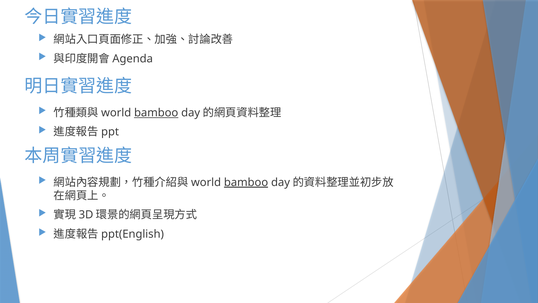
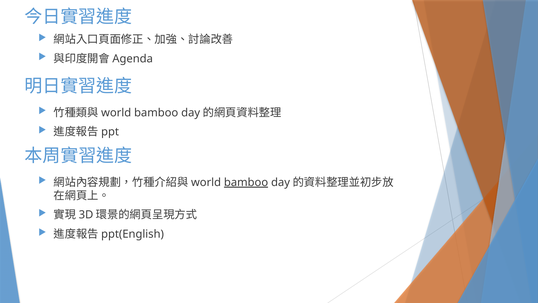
bamboo at (156, 113) underline: present -> none
